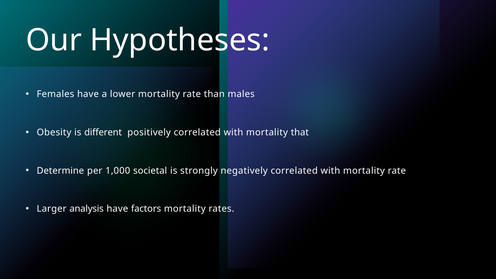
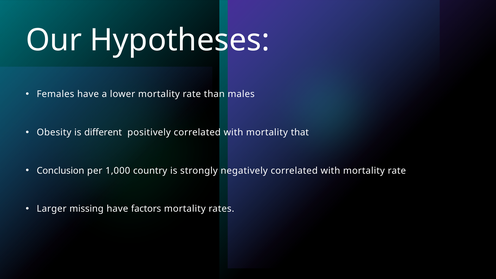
Determine: Determine -> Conclusion
societal: societal -> country
analysis: analysis -> missing
